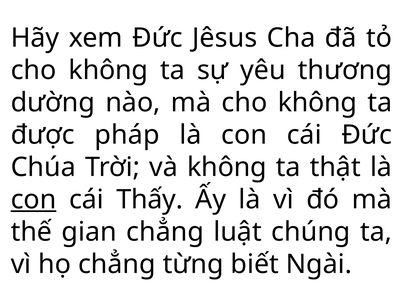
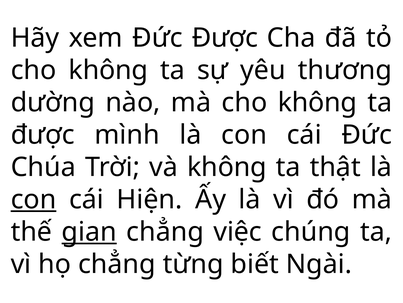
Đức Jêsus: Jêsus -> Được
pháp: pháp -> mình
Thấy: Thấy -> Hiện
gian underline: none -> present
luật: luật -> việc
